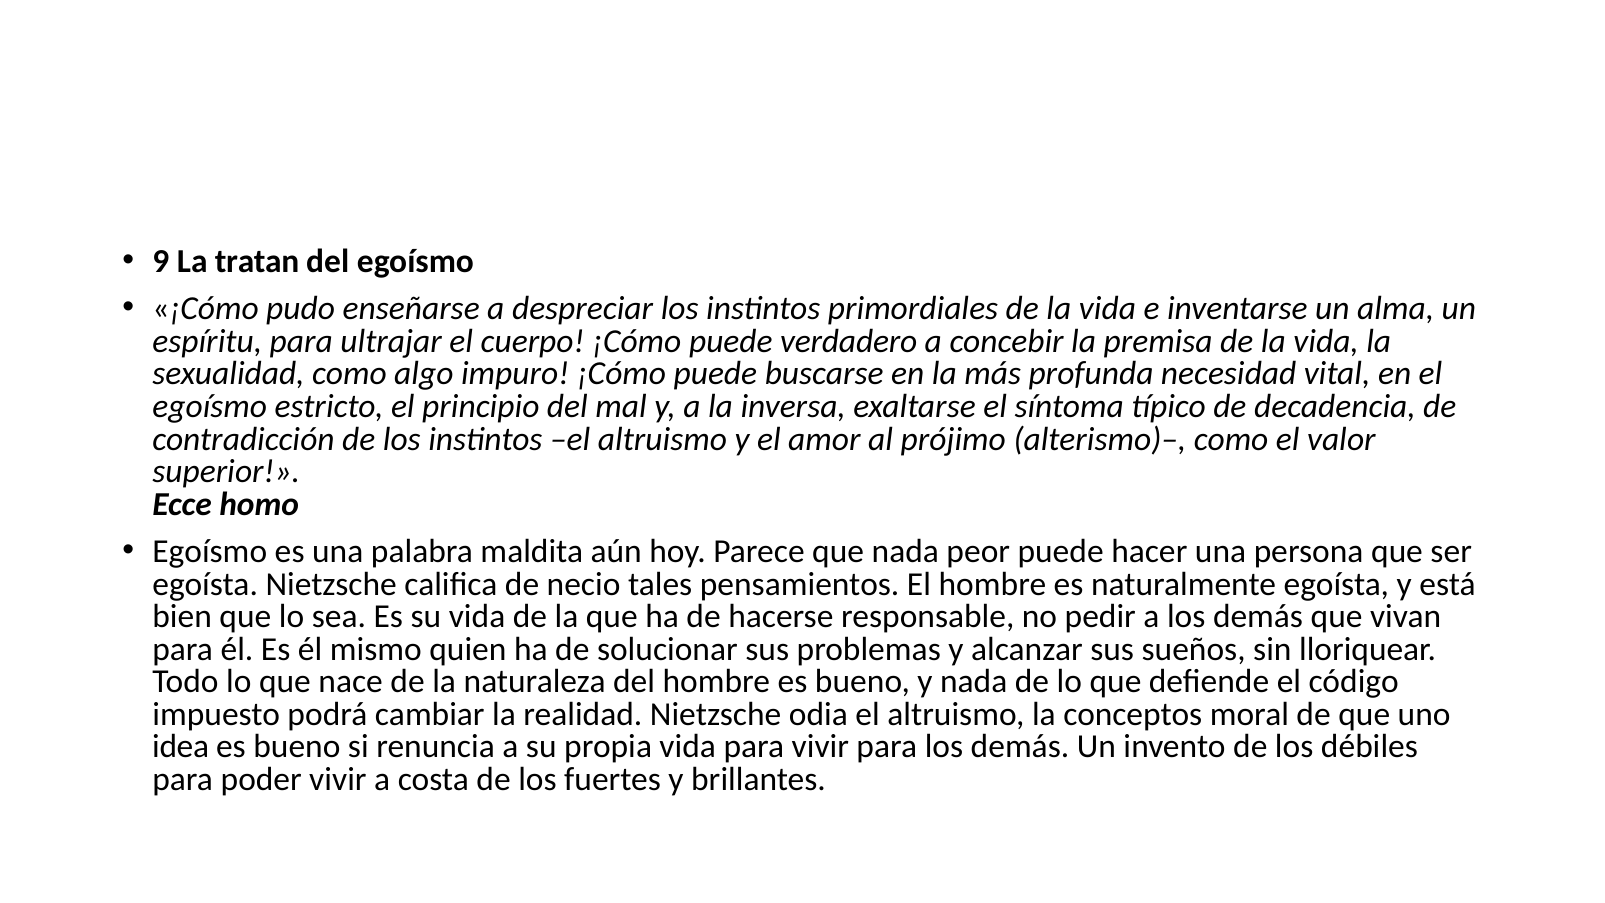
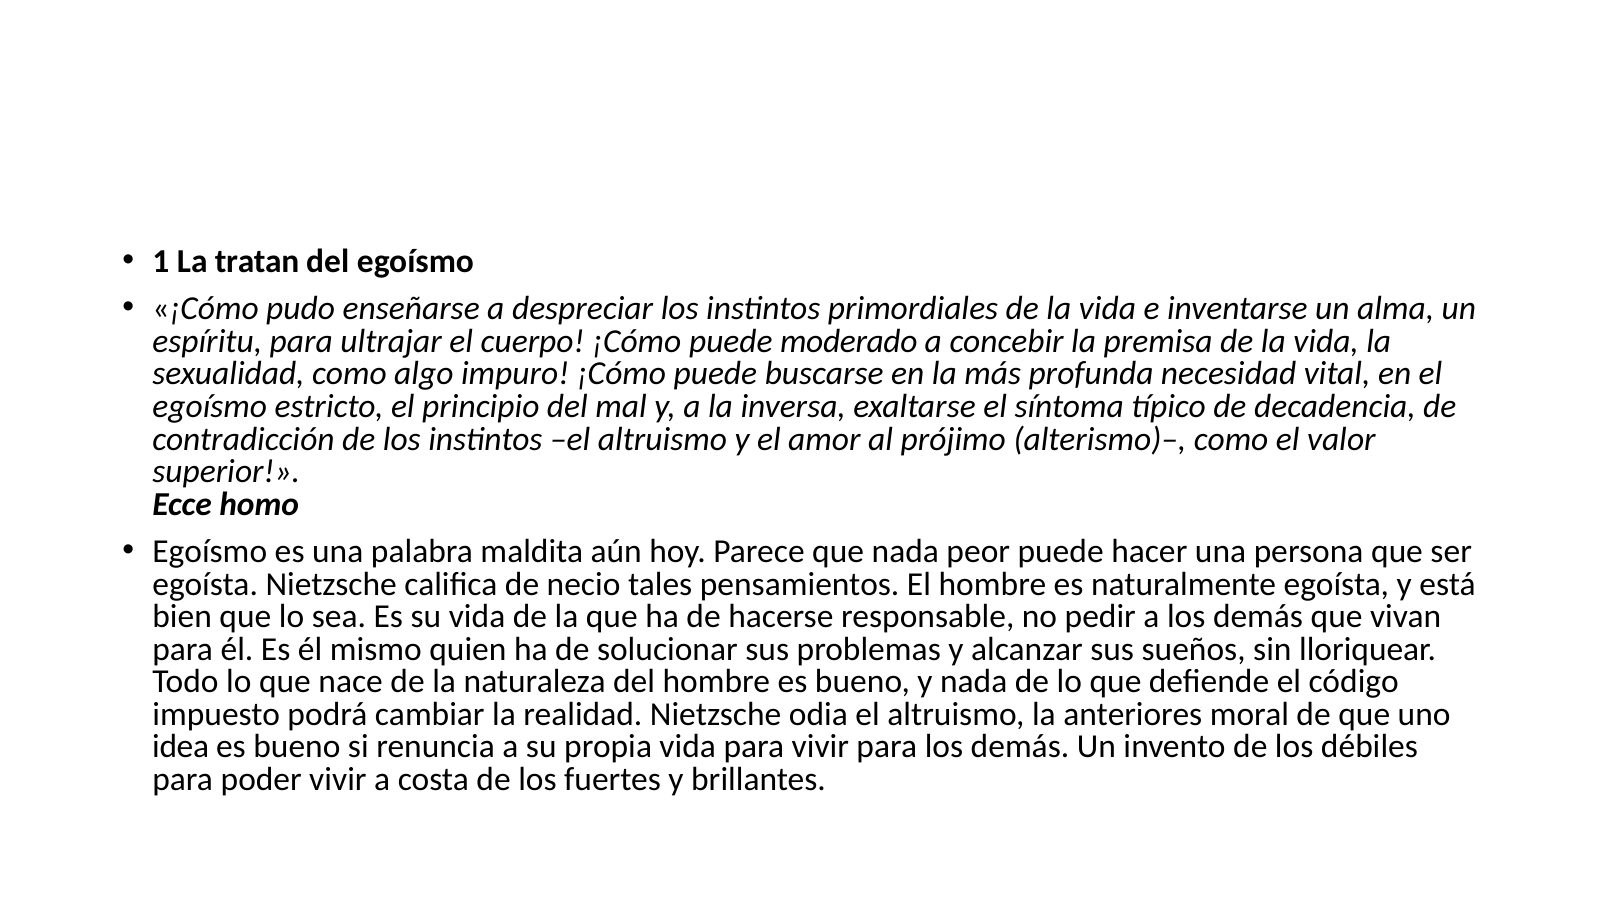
9: 9 -> 1
verdadero: verdadero -> moderado
conceptos: conceptos -> anteriores
